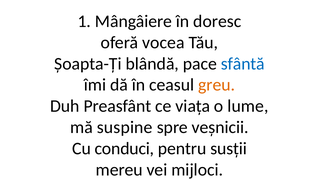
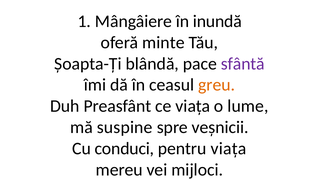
doresc: doresc -> inundă
vocea: vocea -> minte
sfântă colour: blue -> purple
pentru susții: susții -> viața
